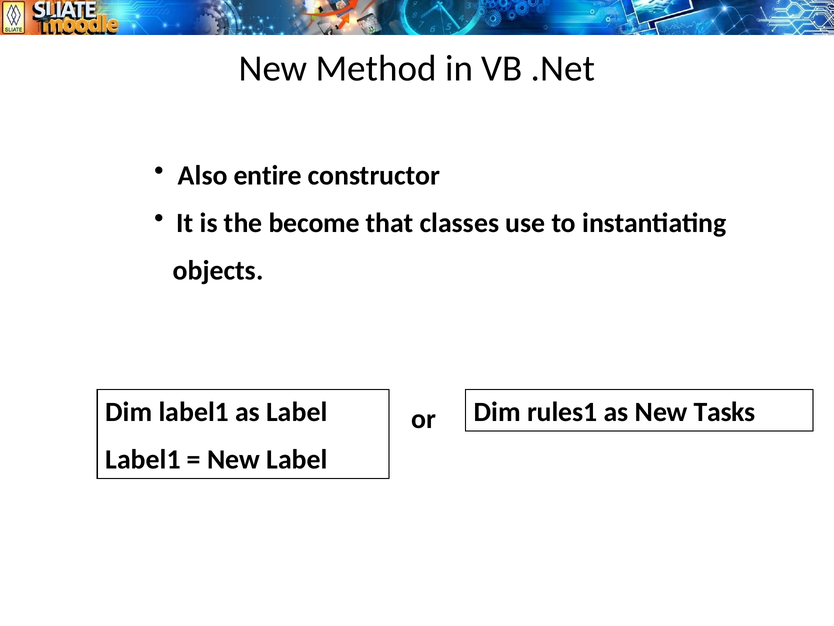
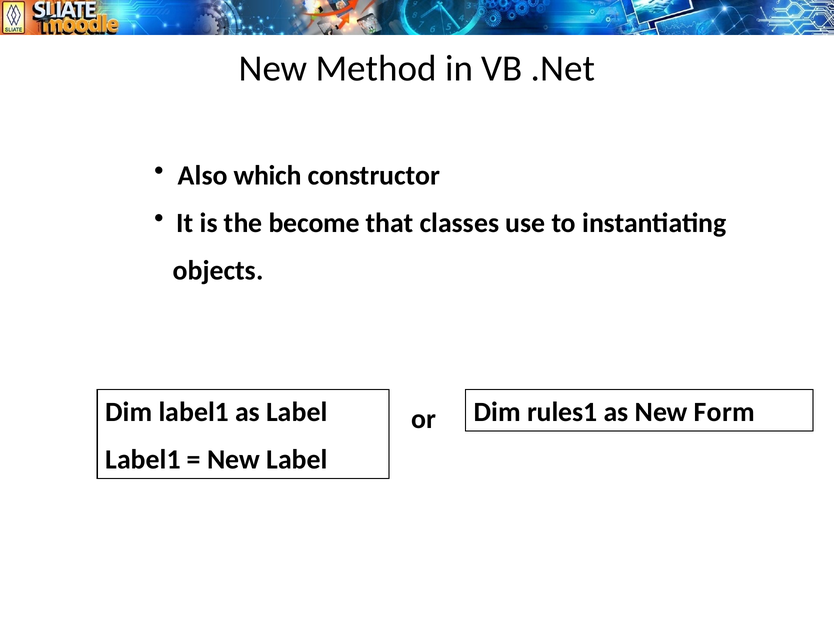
entire: entire -> which
Tasks: Tasks -> Form
